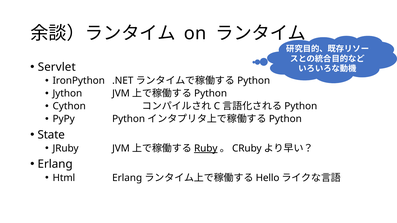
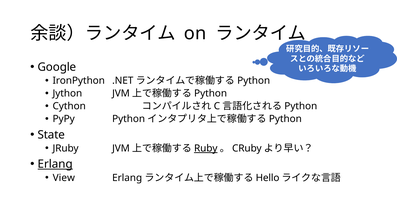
Servlet: Servlet -> Google
Erlang at (55, 164) underline: none -> present
Html: Html -> View
